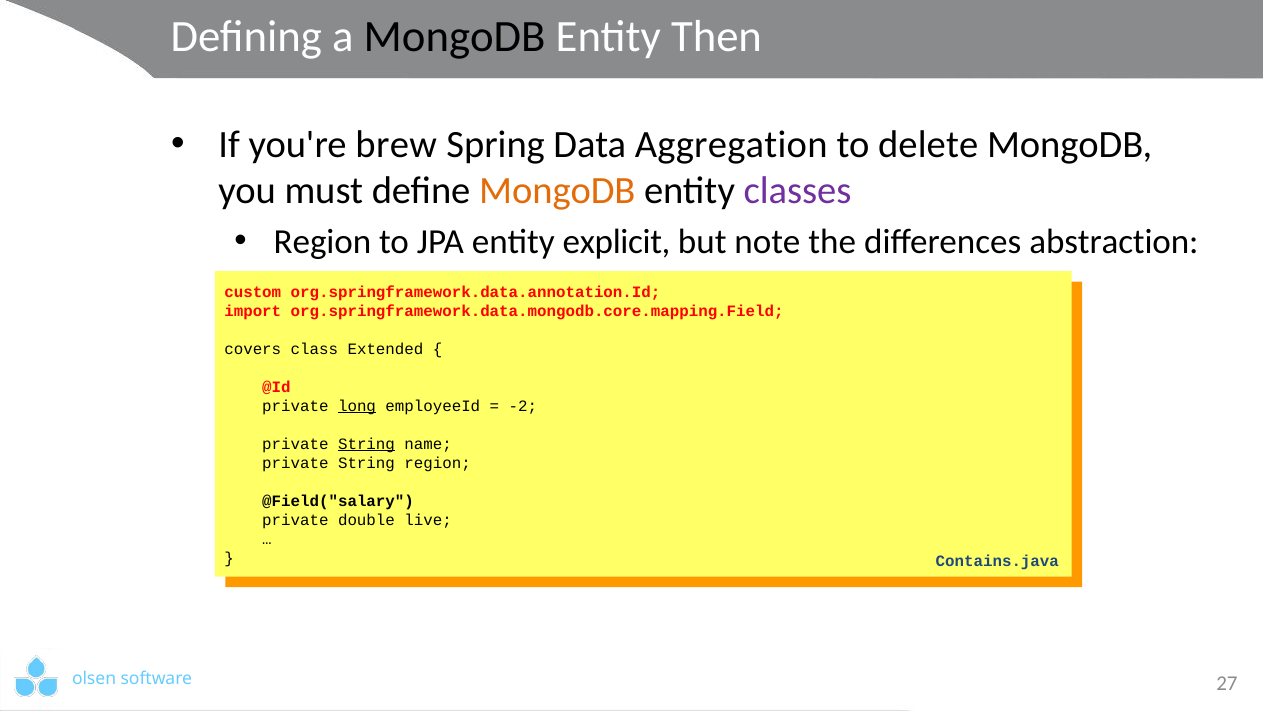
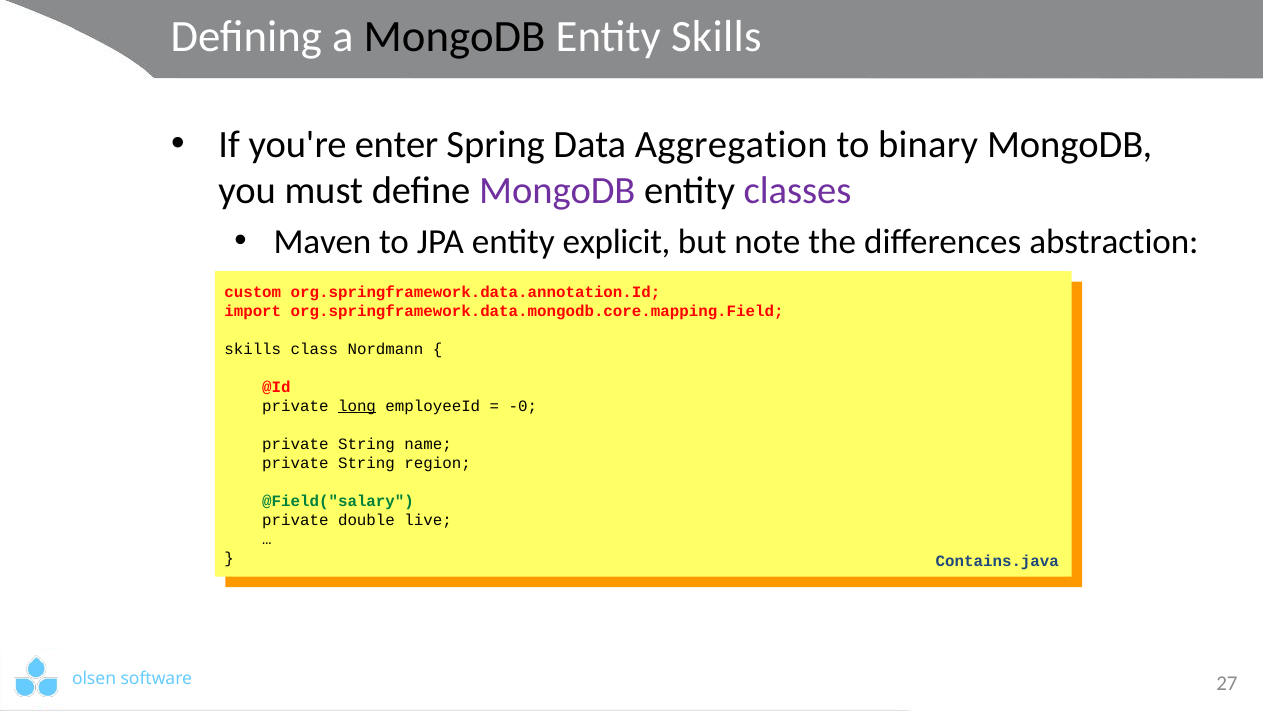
Entity Then: Then -> Skills
brew: brew -> enter
delete: delete -> binary
MongoDB at (557, 191) colour: orange -> purple
Region at (322, 242): Region -> Maven
covers at (253, 349): covers -> skills
Extended: Extended -> Nordmann
-2: -2 -> -0
String at (366, 444) underline: present -> none
@Field("salary at (338, 501) colour: black -> green
